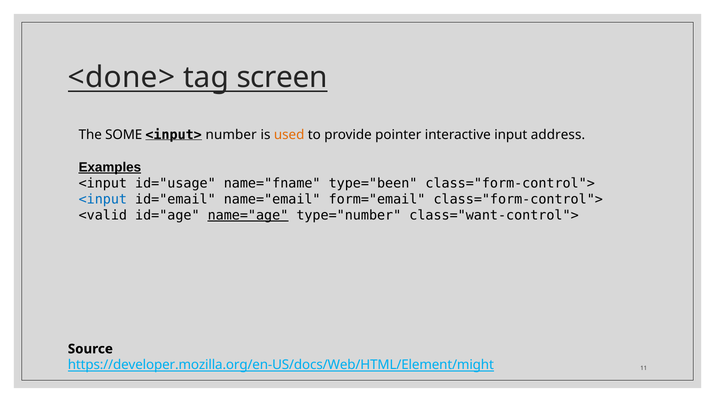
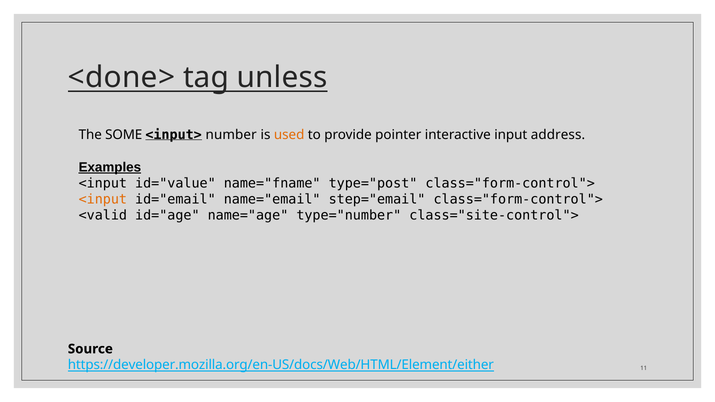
screen: screen -> unless
id="usage: id="usage -> id="value
type="been: type="been -> type="post
<input at (103, 199) colour: blue -> orange
form="email: form="email -> step="email
name="age underline: present -> none
class="want-control">: class="want-control"> -> class="site-control">
https://developer.mozilla.org/en-US/docs/Web/HTML/Element/might: https://developer.mozilla.org/en-US/docs/Web/HTML/Element/might -> https://developer.mozilla.org/en-US/docs/Web/HTML/Element/either
